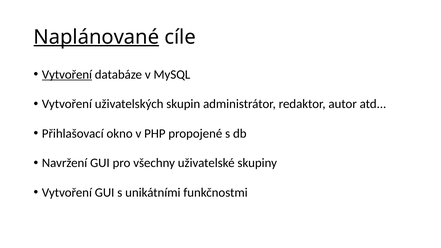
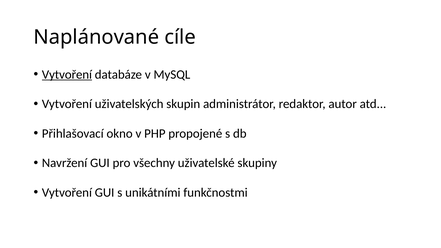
Naplánované underline: present -> none
